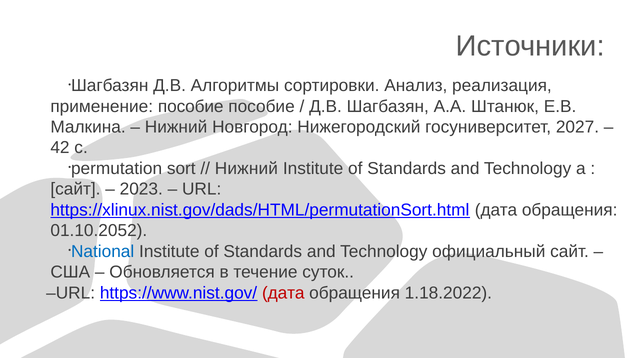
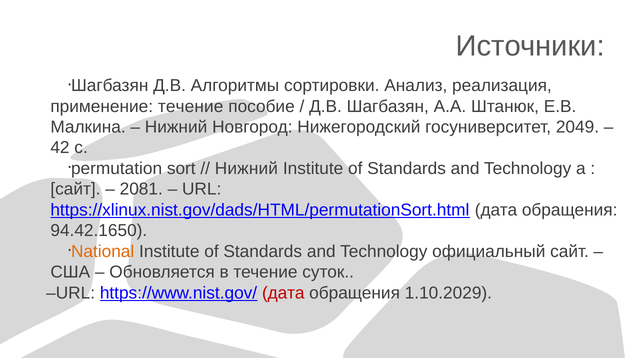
применение пособие: пособие -> течение
2027: 2027 -> 2049
2023: 2023 -> 2081
01.10.2052: 01.10.2052 -> 94.42.1650
National colour: blue -> orange
1.18.2022: 1.18.2022 -> 1.10.2029
